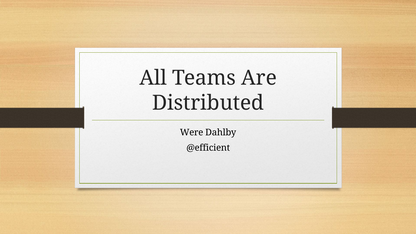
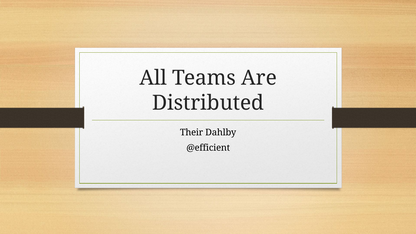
Were: Were -> Their
